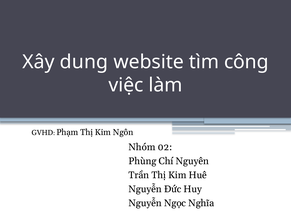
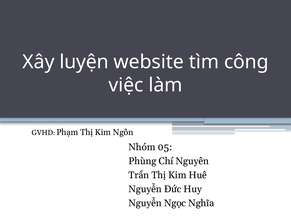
dung: dung -> luyện
02: 02 -> 05
